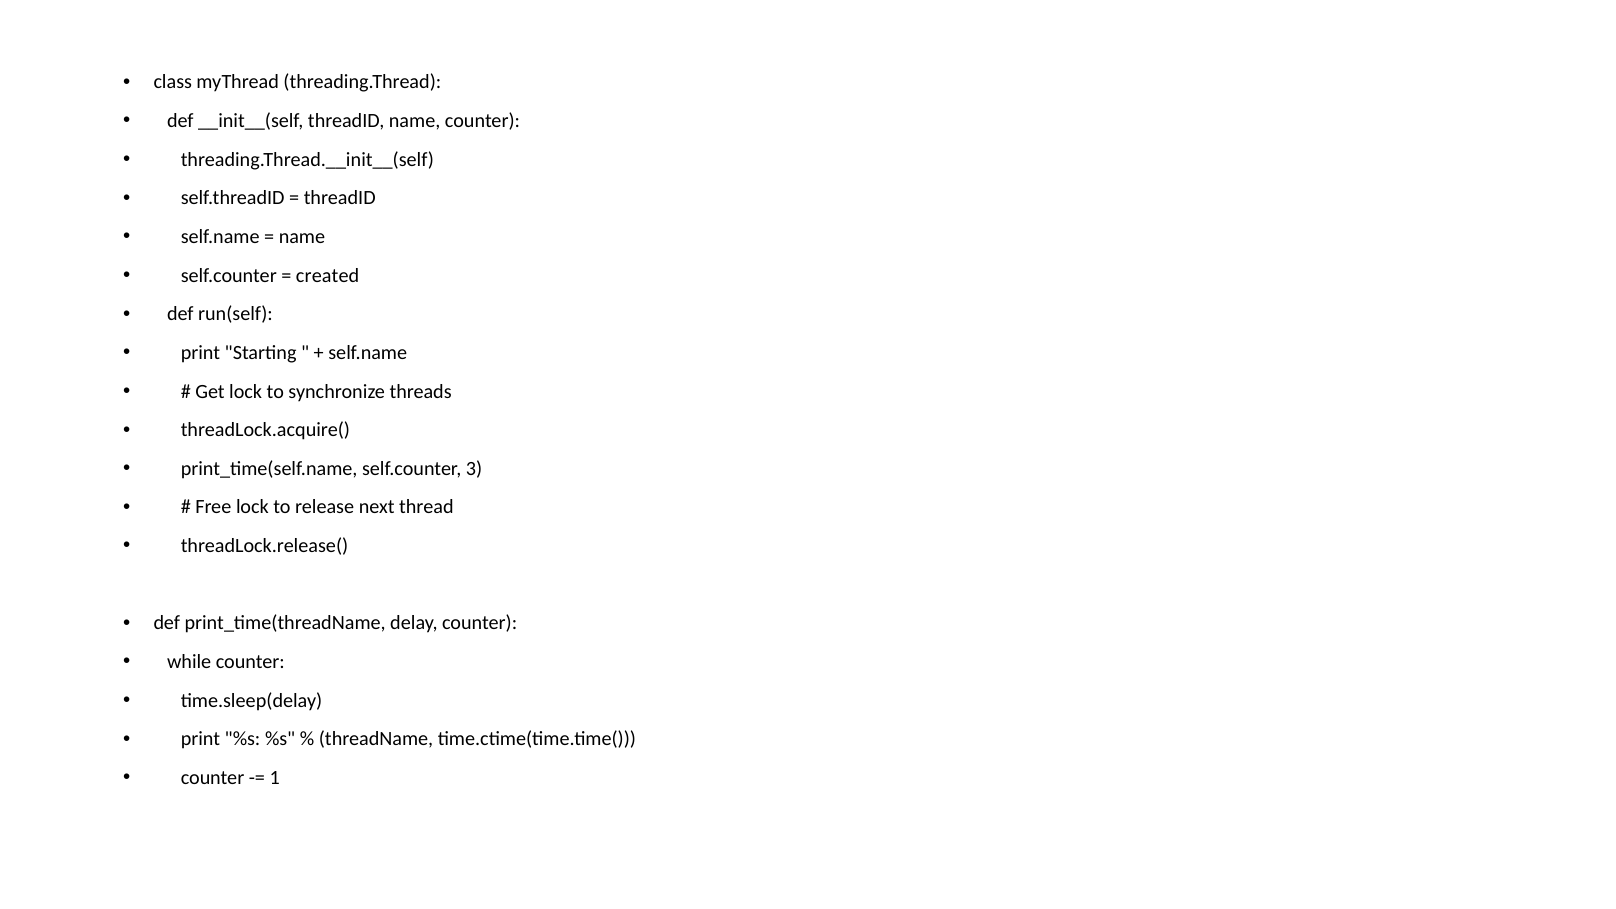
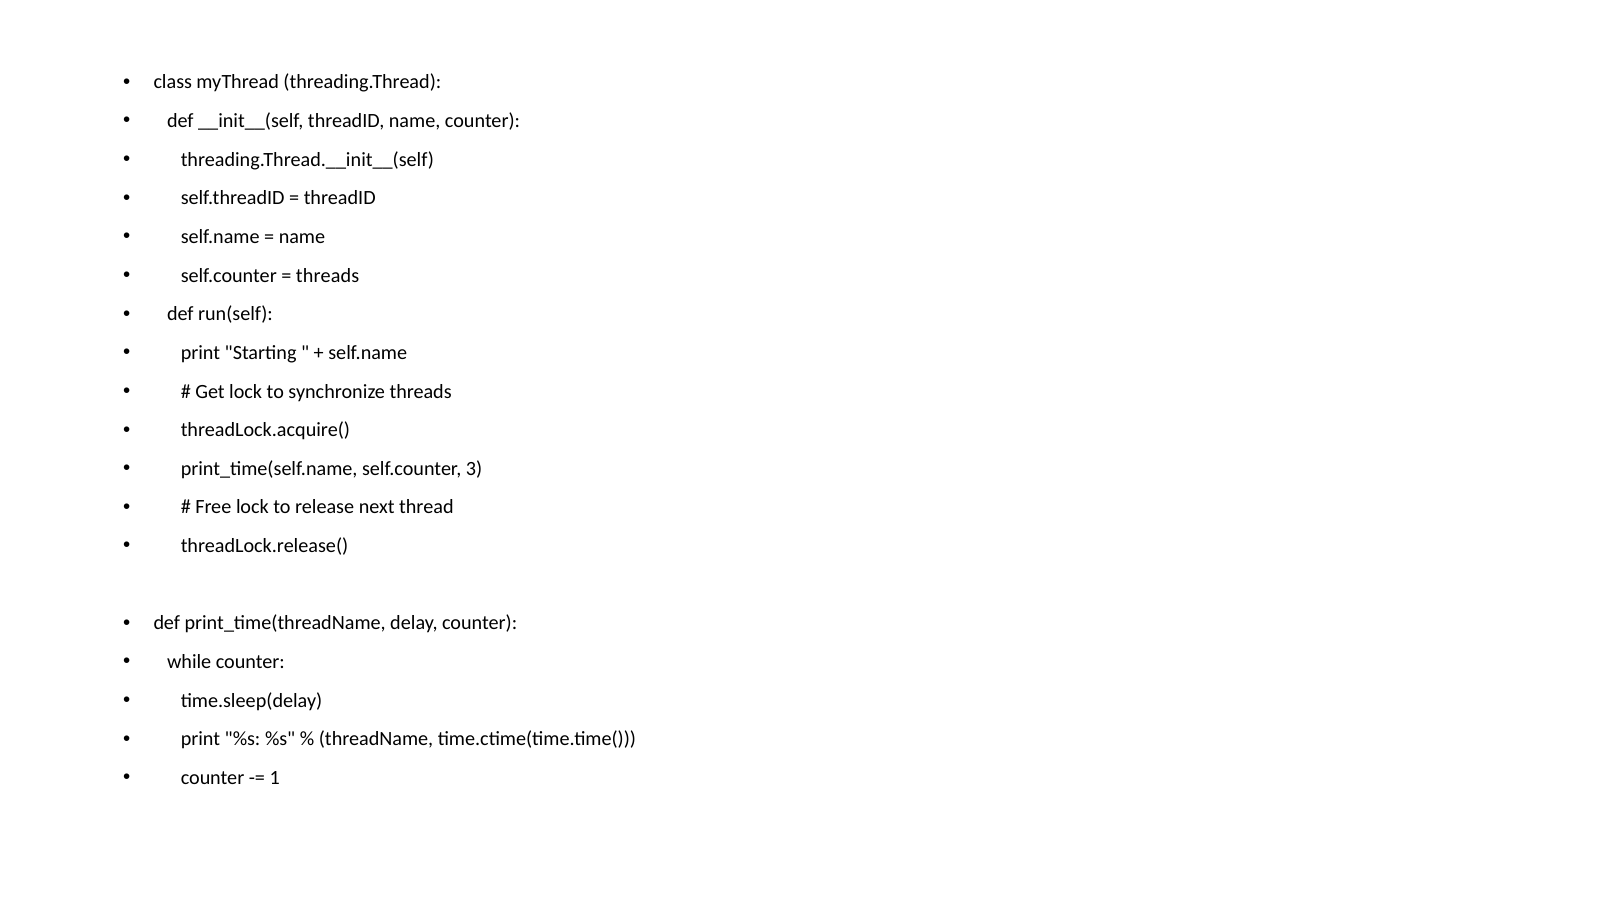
created at (328, 275): created -> threads
